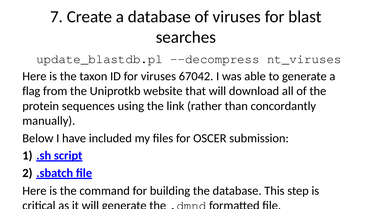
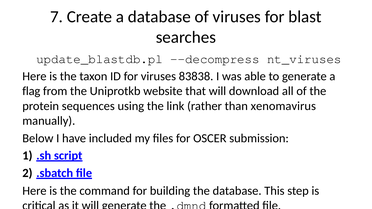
67042: 67042 -> 83838
concordantly: concordantly -> xenomavirus
